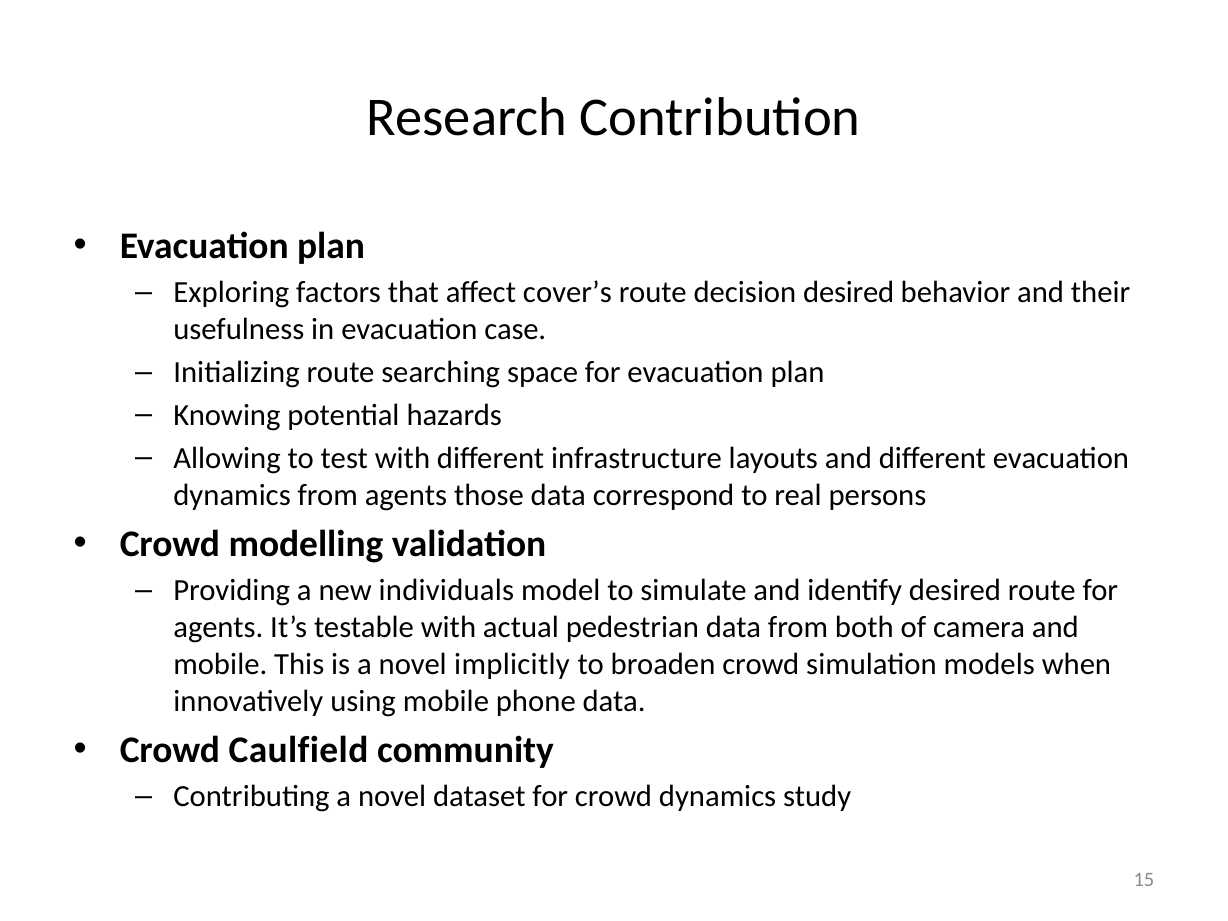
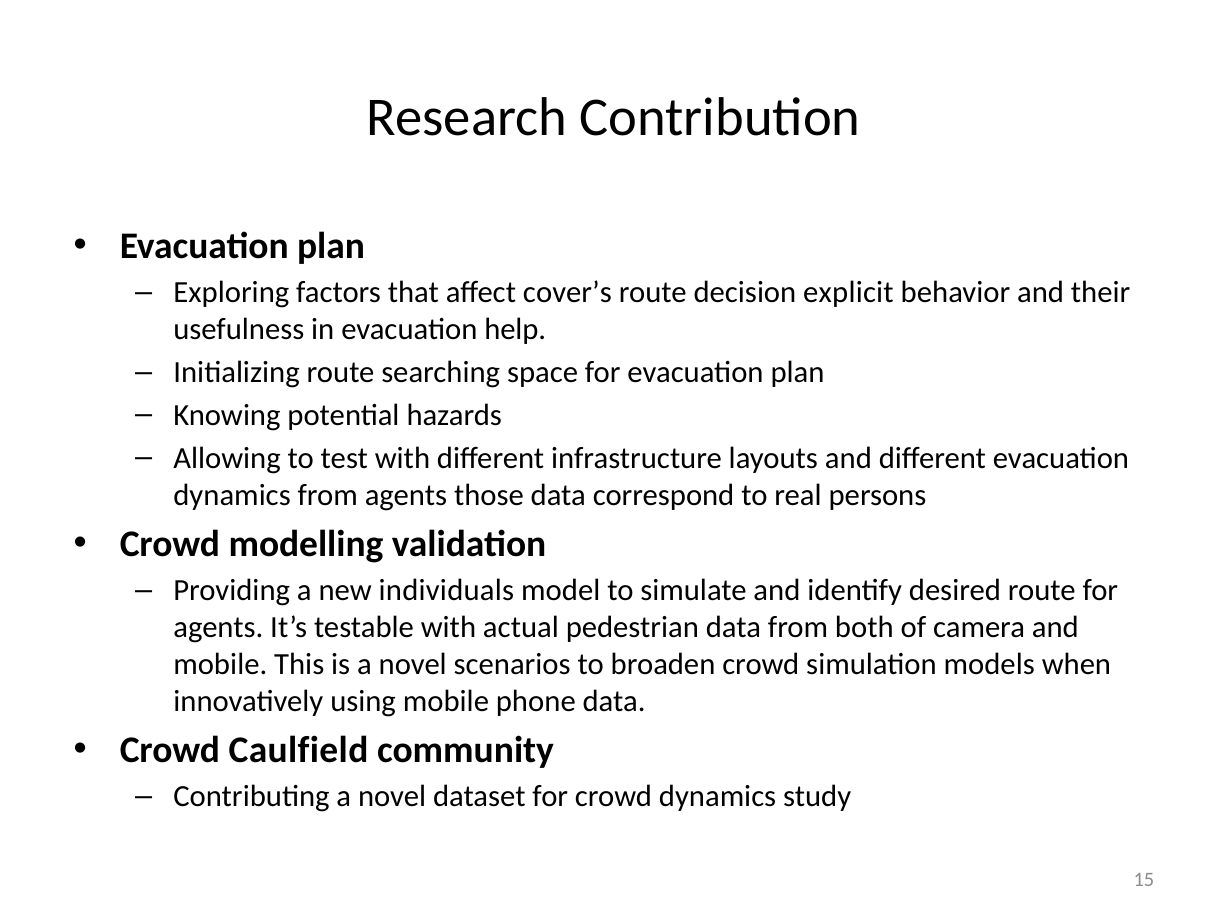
decision desired: desired -> explicit
case: case -> help
implicitly: implicitly -> scenarios
